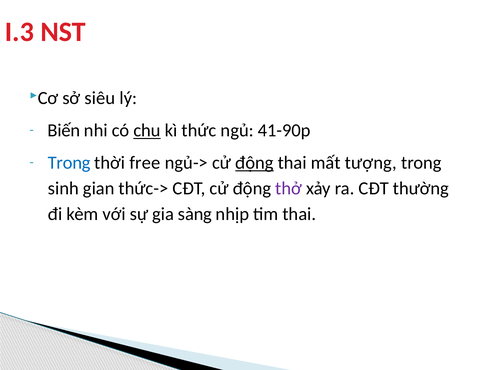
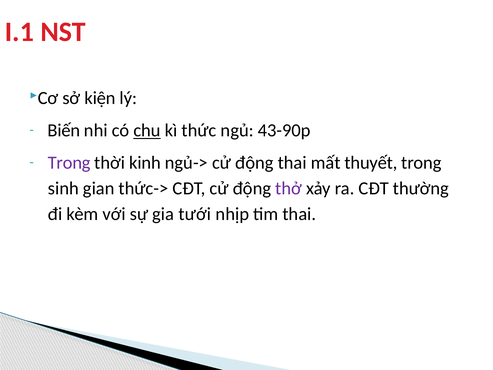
I.3: I.3 -> I.1
siêu: siêu -> kiện
41-90p: 41-90p -> 43-90p
Trong at (69, 163) colour: blue -> purple
free: free -> kinh
động at (254, 163) underline: present -> none
tượng: tượng -> thuyết
sàng: sàng -> tưới
